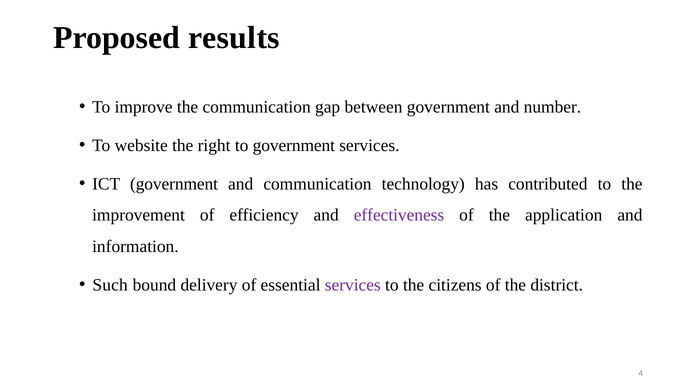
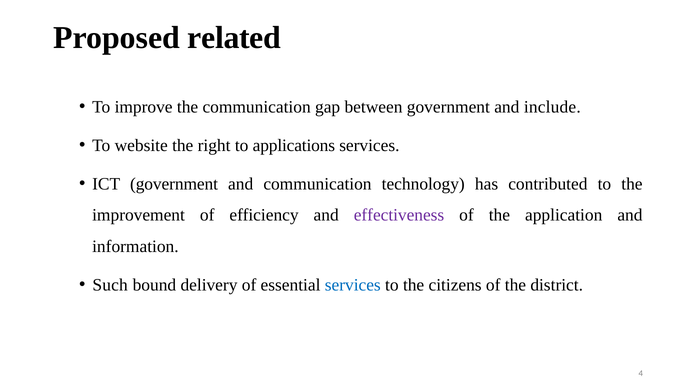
results: results -> related
number: number -> include
to government: government -> applications
services at (353, 285) colour: purple -> blue
